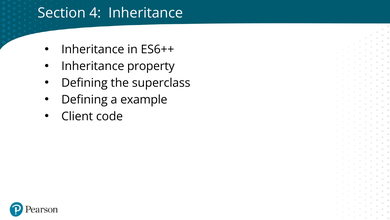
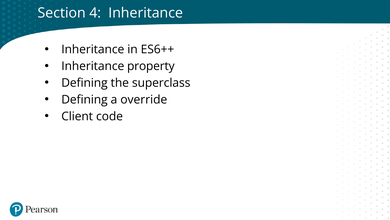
example: example -> override
